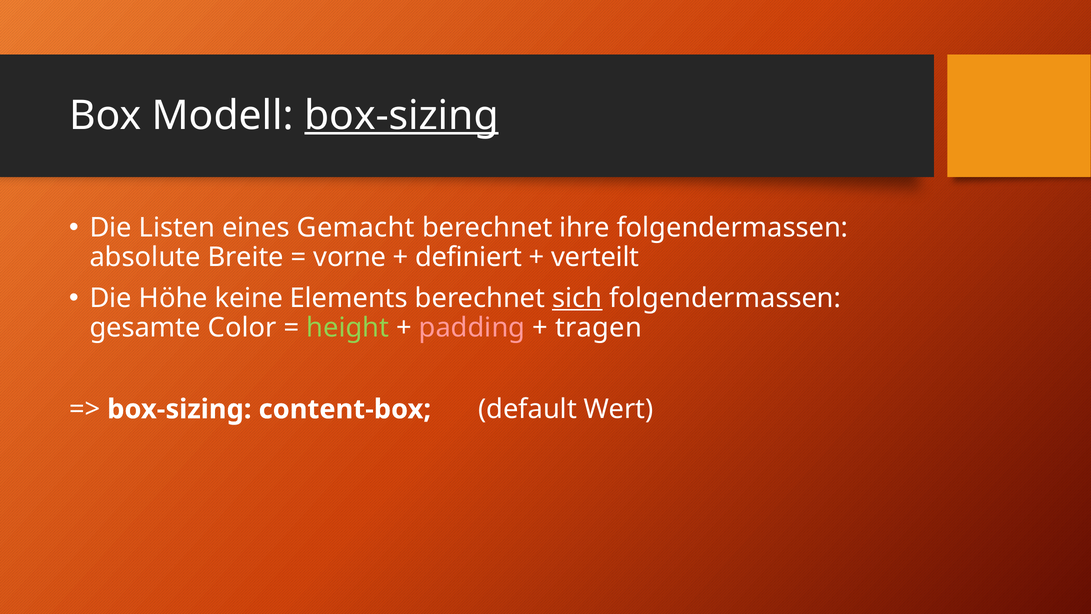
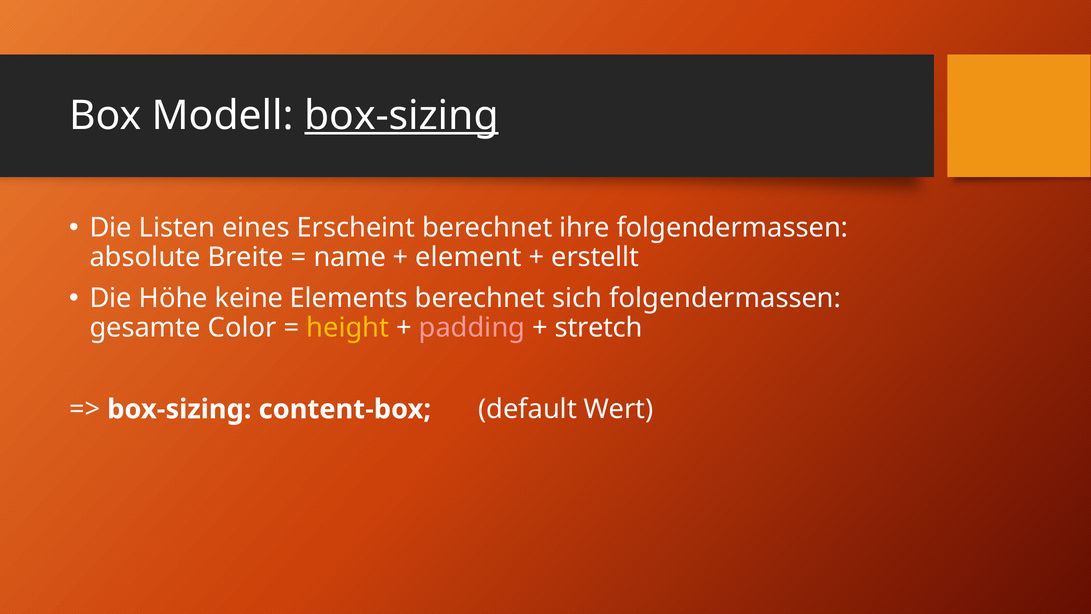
Gemacht: Gemacht -> Erscheint
vorne: vorne -> name
definiert: definiert -> element
verteilt: verteilt -> erstellt
sich underline: present -> none
height colour: light green -> yellow
tragen: tragen -> stretch
